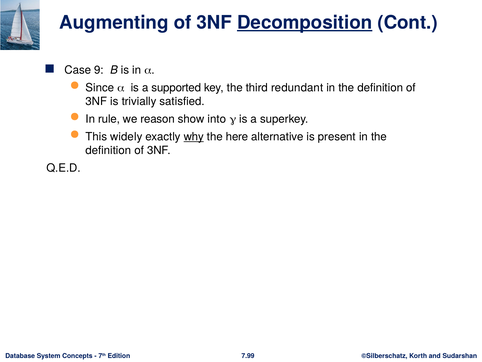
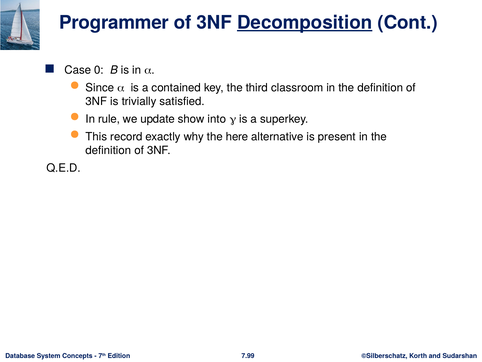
Augmenting: Augmenting -> Programmer
9: 9 -> 0
supported: supported -> contained
redundant: redundant -> classroom
reason: reason -> update
widely: widely -> record
why underline: present -> none
